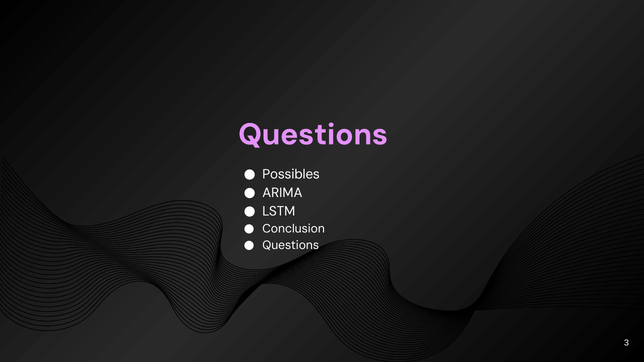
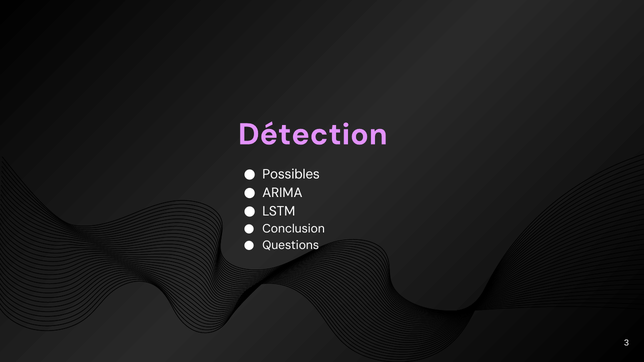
Questions at (313, 134): Questions -> Détection
